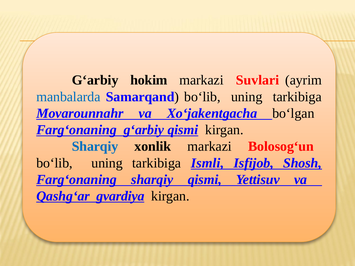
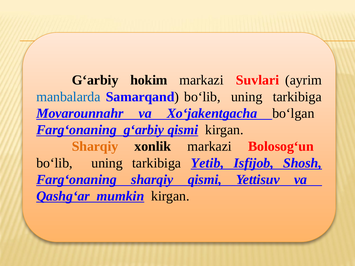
Sharqiy at (95, 147) colour: blue -> orange
Ismli: Ismli -> Yetib
gvardiya: gvardiya -> mumkin
